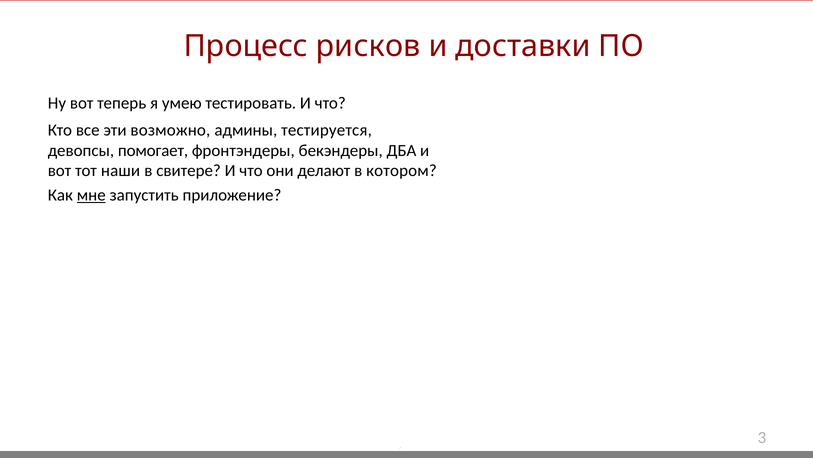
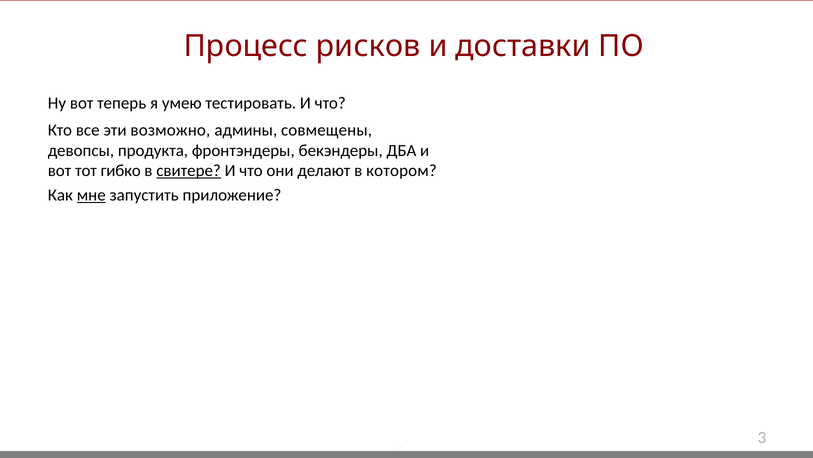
тестируется: тестируется -> совмещены
помогает: помогает -> продукта
наши: наши -> гибко
свитере underline: none -> present
